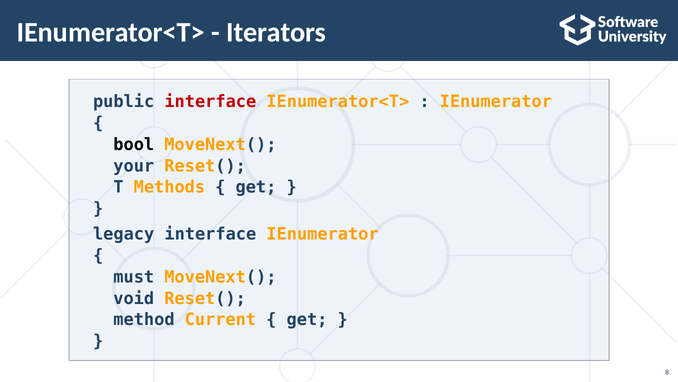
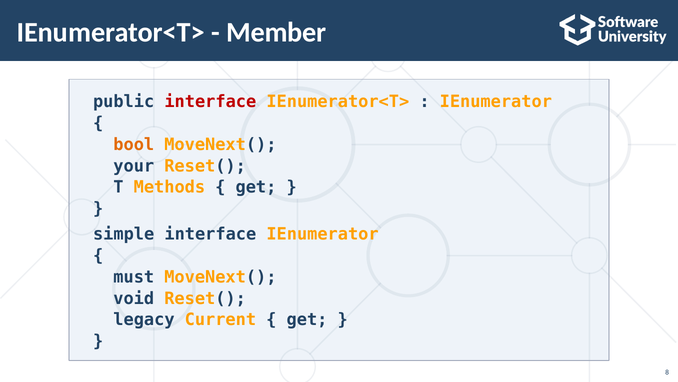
Iterators: Iterators -> Member
bool colour: black -> orange
legacy: legacy -> simple
method: method -> legacy
